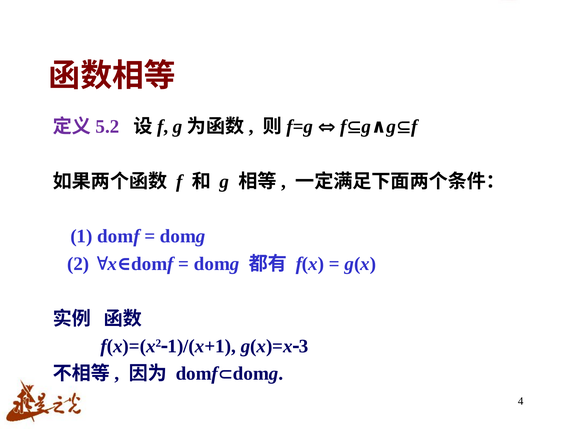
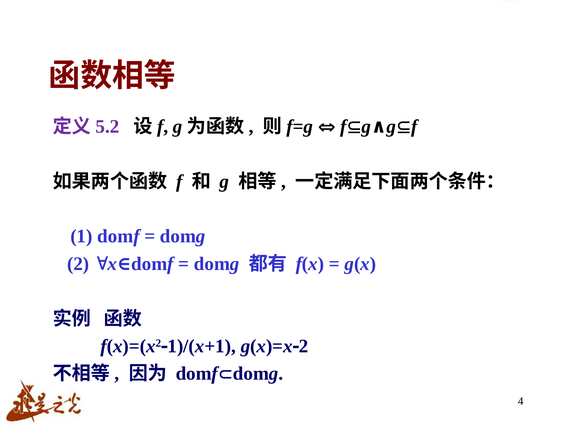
3 at (304, 346): 3 -> 2
